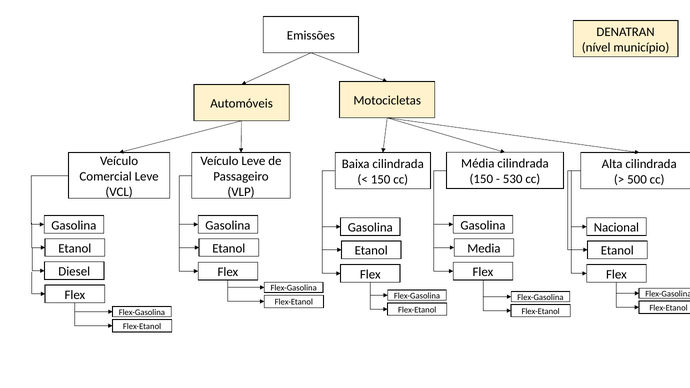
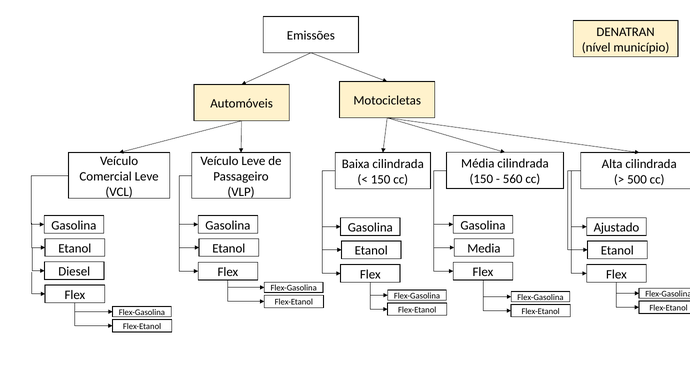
530: 530 -> 560
Nacional: Nacional -> Ajustado
